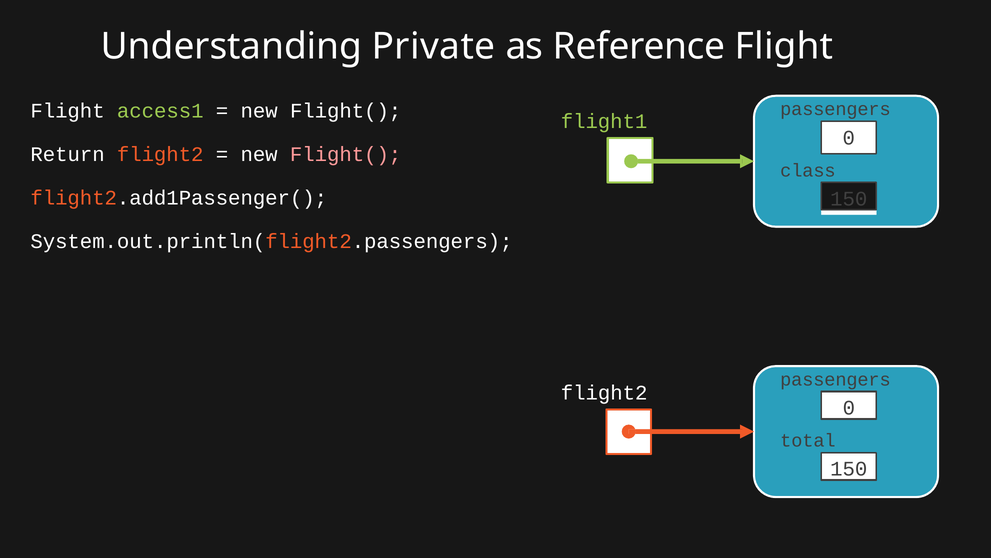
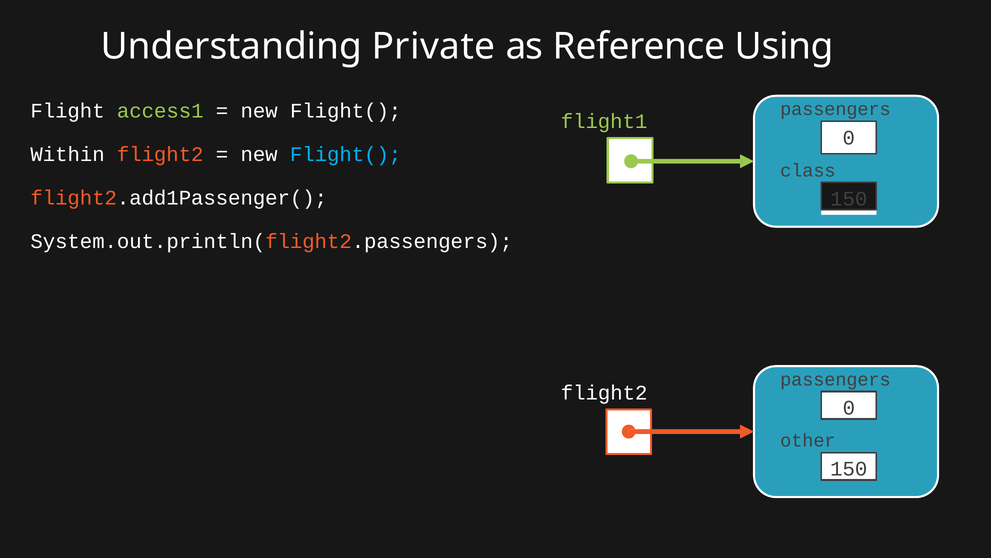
Reference Flight: Flight -> Using
Return: Return -> Within
Flight( at (346, 154) colour: pink -> light blue
total: total -> other
